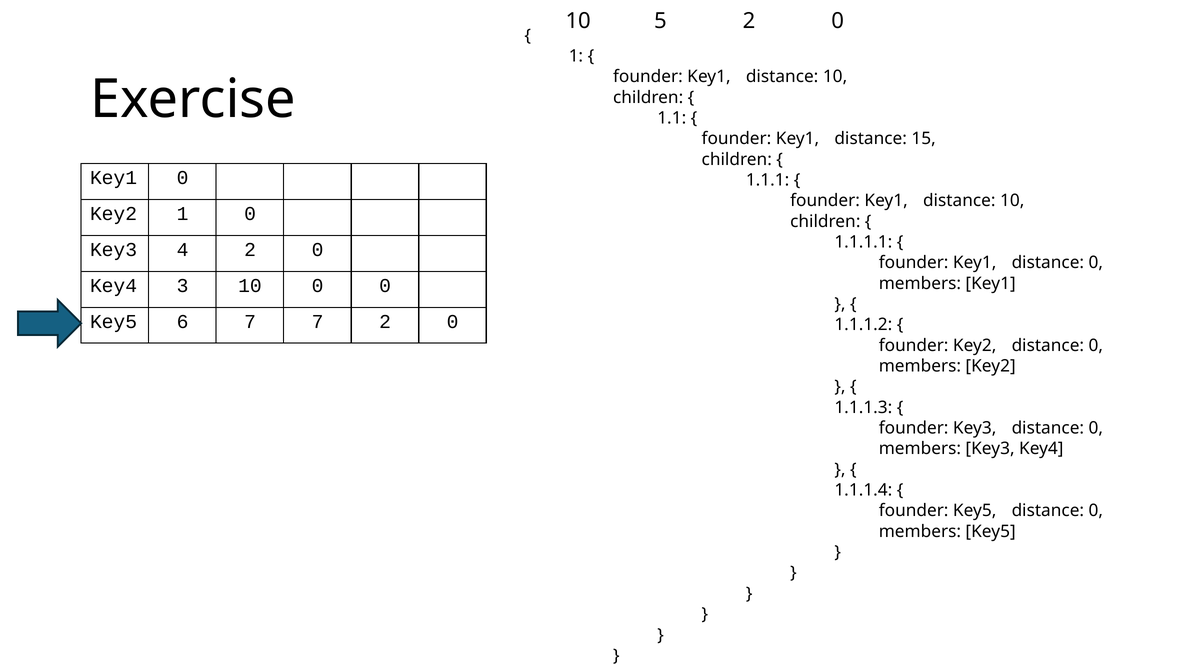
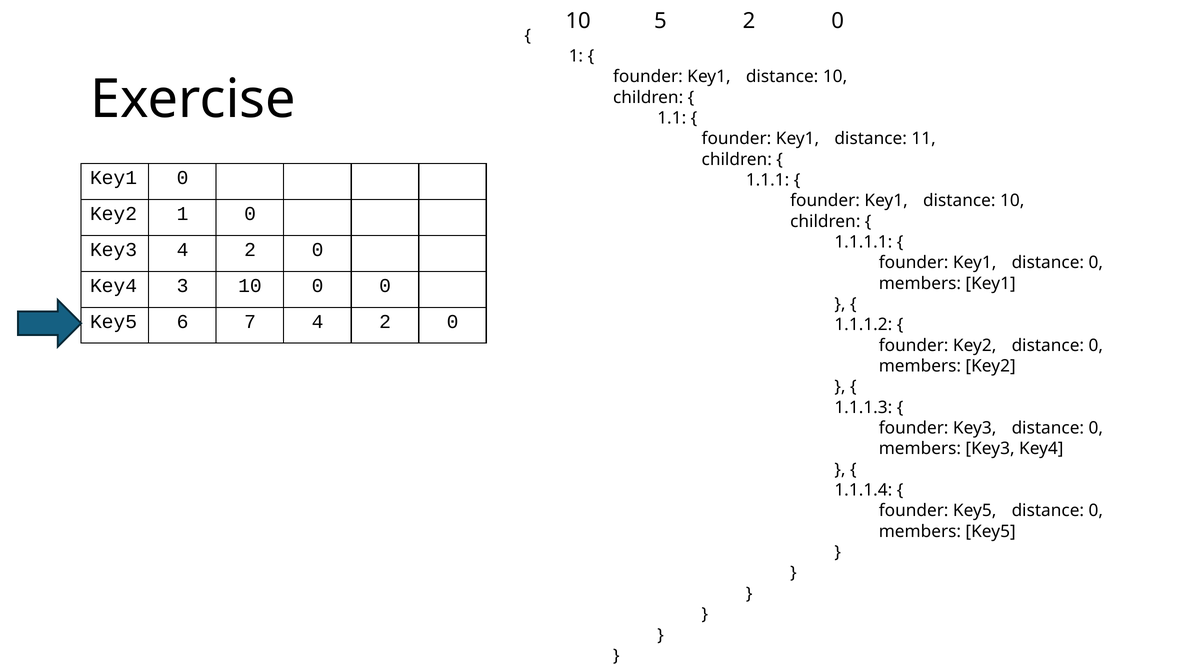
15: 15 -> 11
7 7: 7 -> 4
